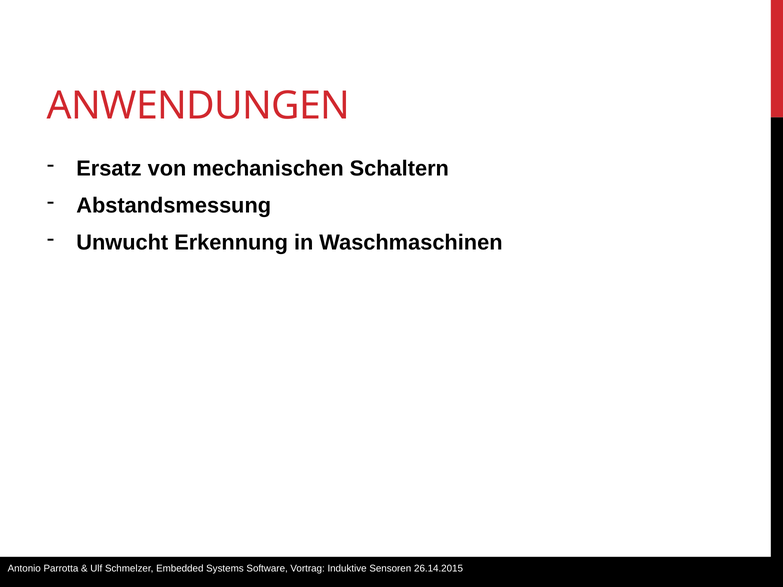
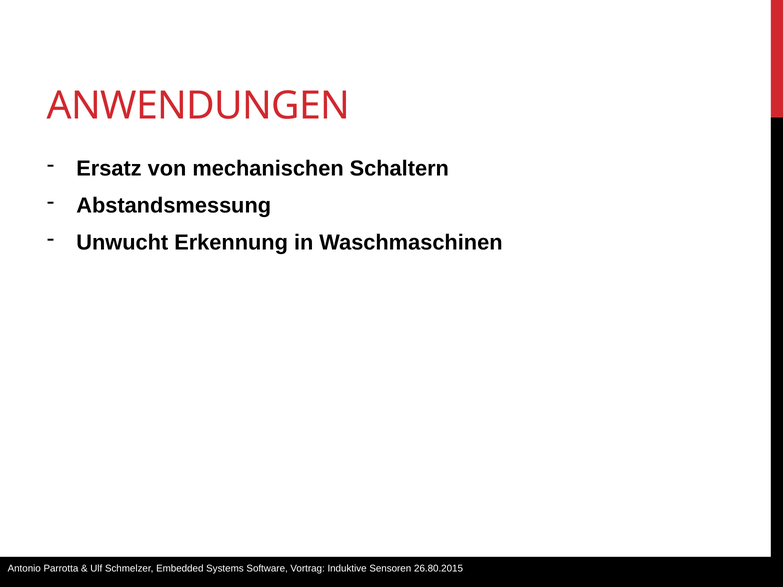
26.14.2015: 26.14.2015 -> 26.80.2015
